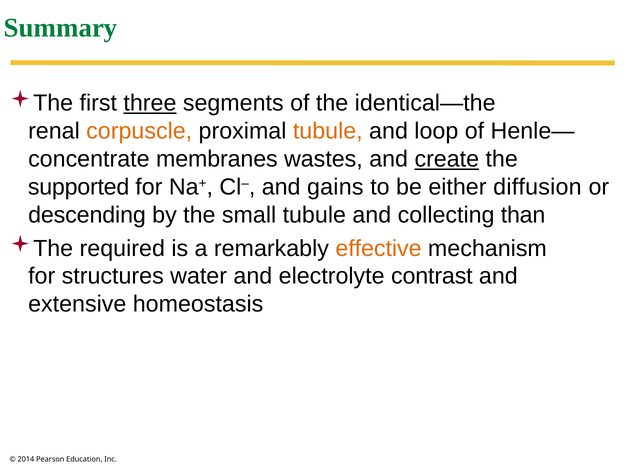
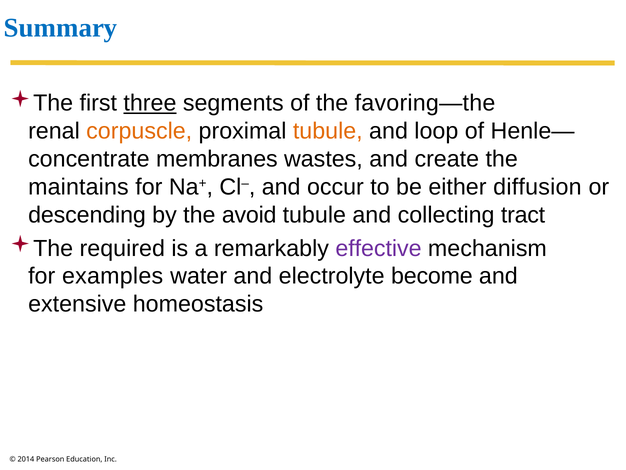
Summary colour: green -> blue
identical—the: identical—the -> favoring—the
create underline: present -> none
supported: supported -> maintains
gains: gains -> occur
small: small -> avoid
than: than -> tract
effective colour: orange -> purple
structures: structures -> examples
contrast: contrast -> become
